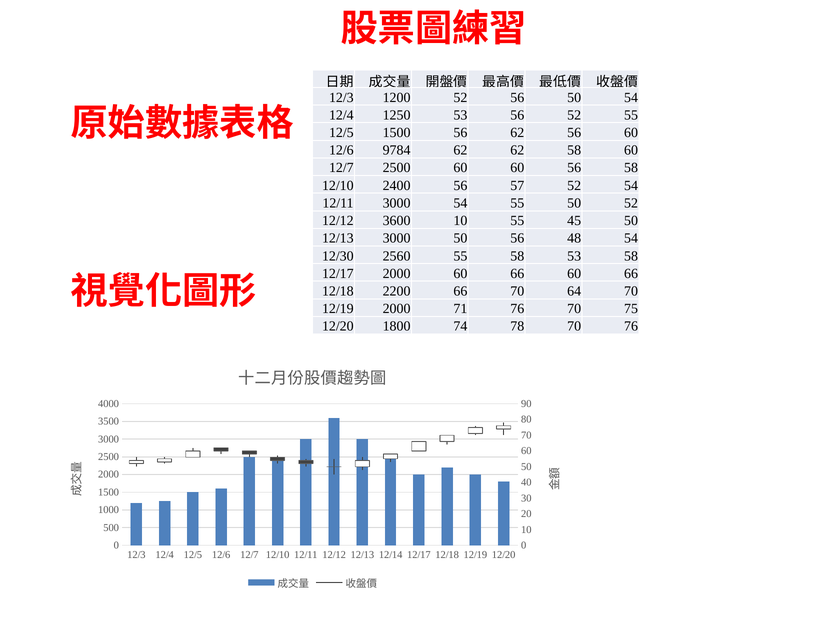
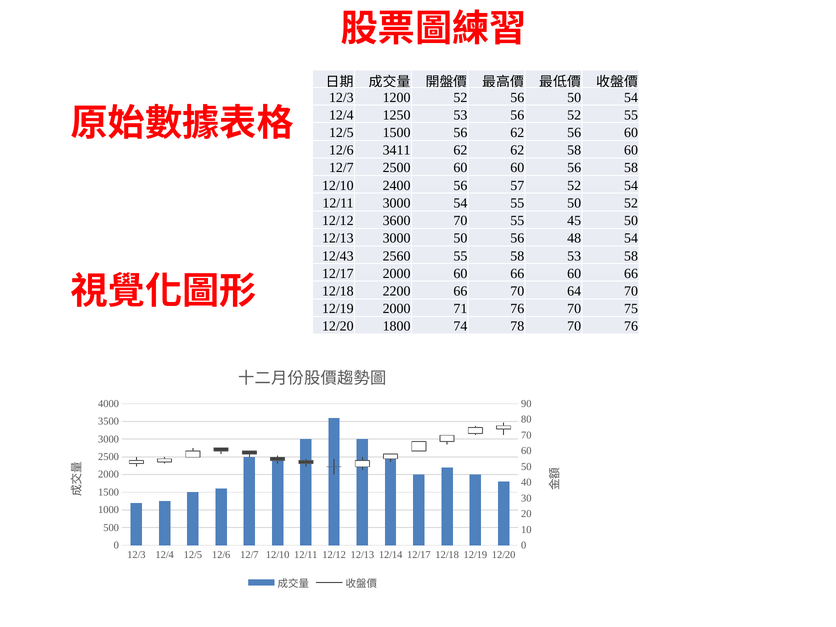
9784: 9784 -> 3411
3600 10: 10 -> 70
12/30: 12/30 -> 12/43
